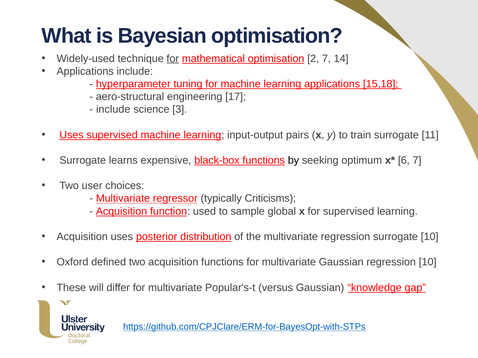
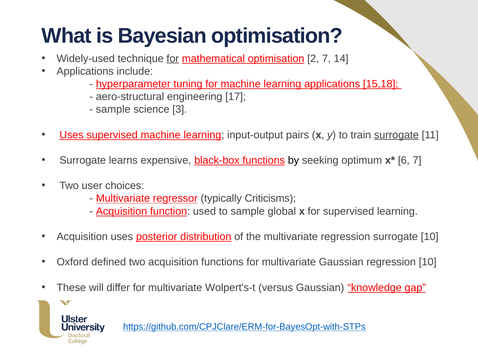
include at (113, 110): include -> sample
surrogate at (396, 135) underline: none -> present
Popular's-t: Popular's-t -> Wolpert's-t
